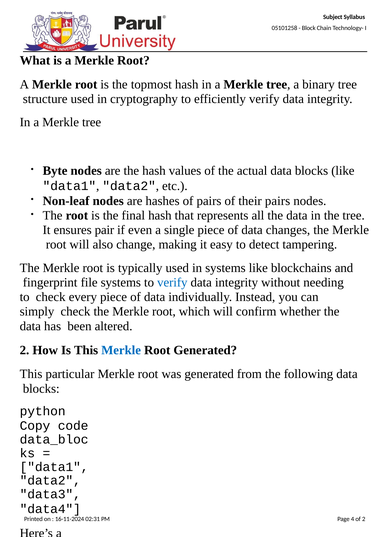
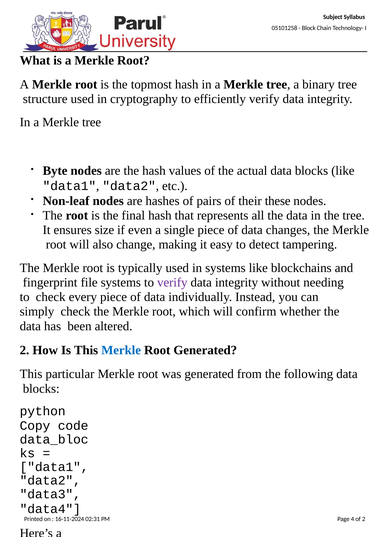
their pairs: pairs -> these
pair: pair -> size
verify at (172, 283) colour: blue -> purple
